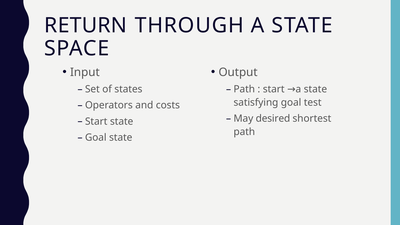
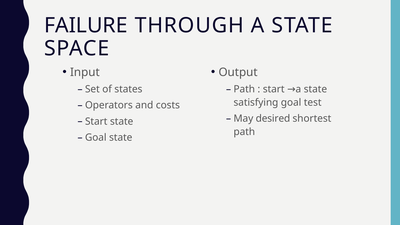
RETURN: RETURN -> FAILURE
